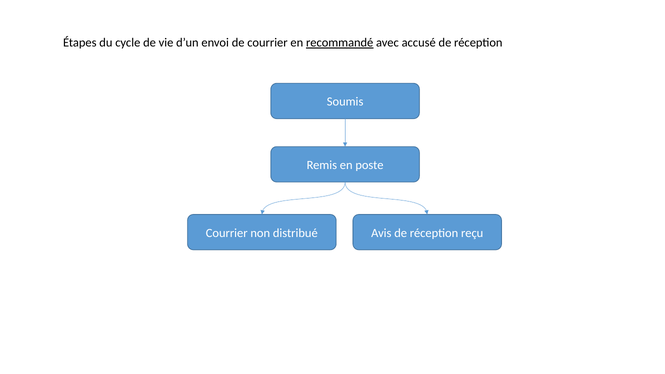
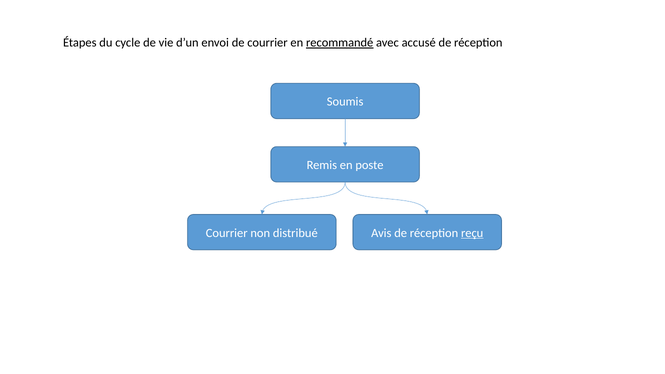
reçu underline: none -> present
